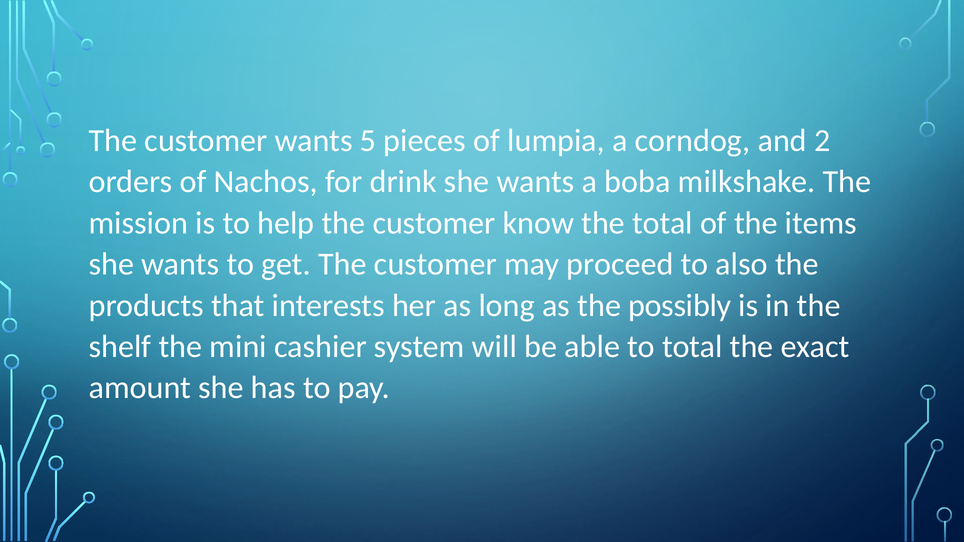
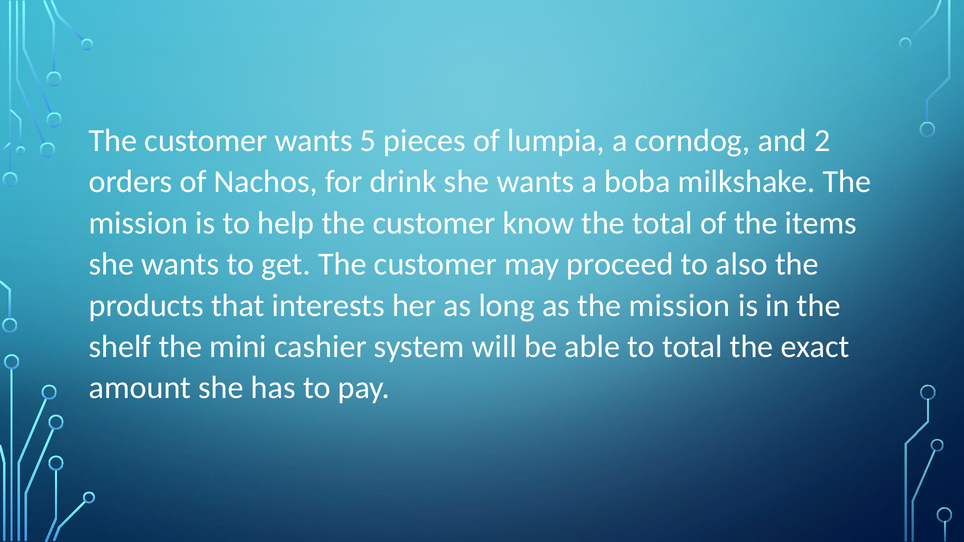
as the possibly: possibly -> mission
